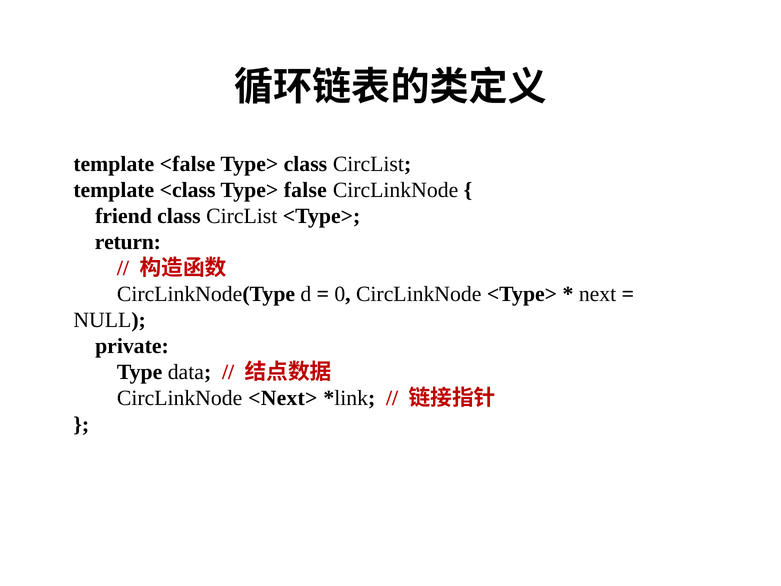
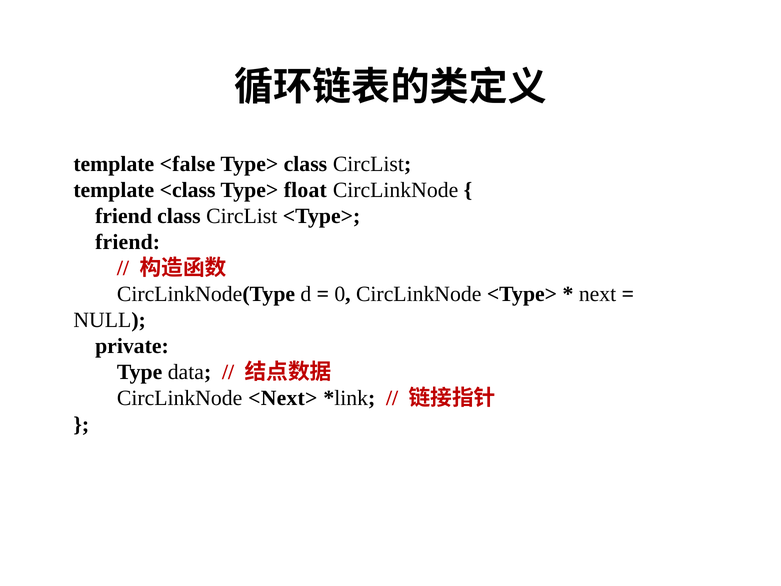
false: false -> float
return at (128, 242): return -> friend
